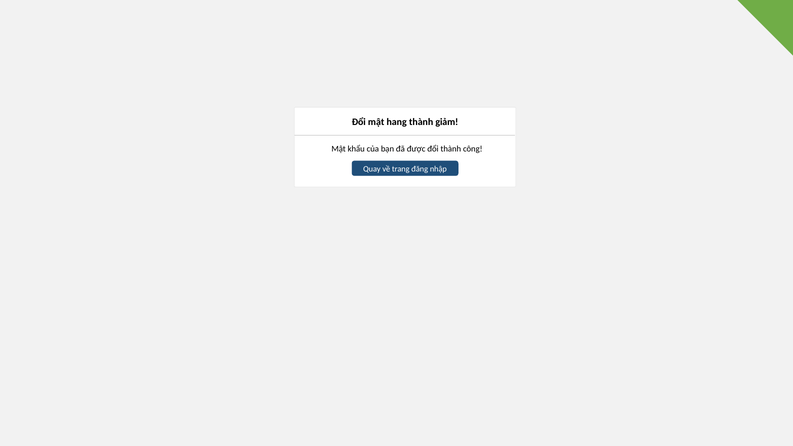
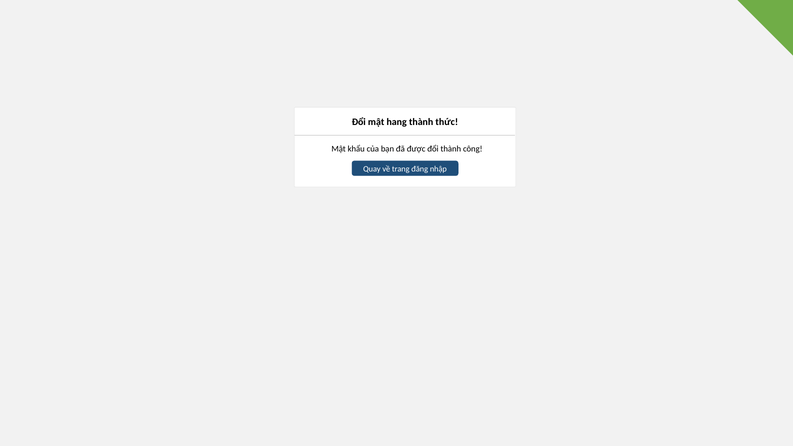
giảm: giảm -> thức
